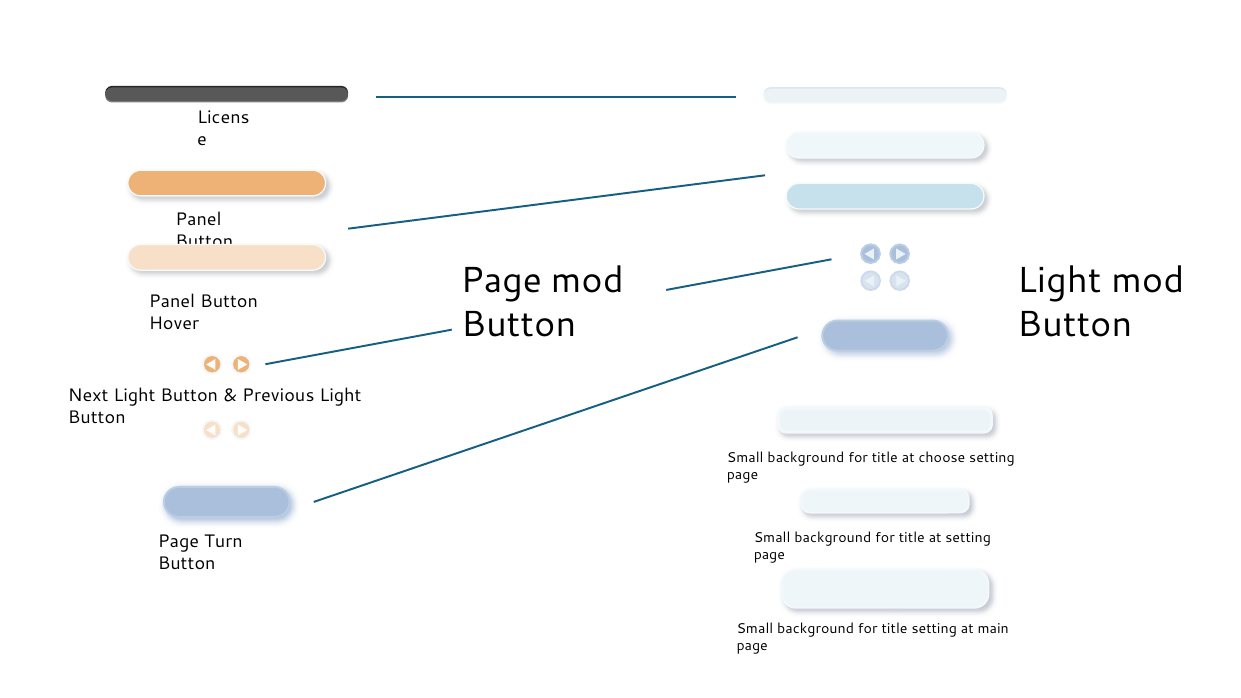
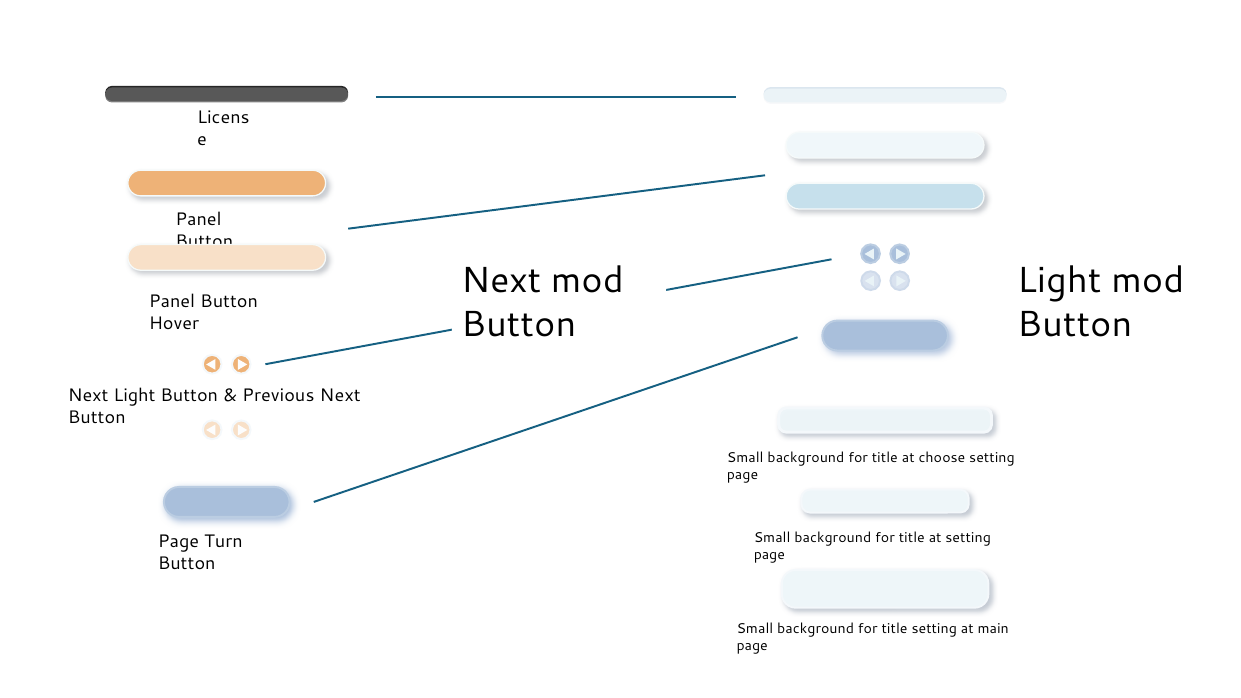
Page at (501, 281): Page -> Next
Previous Light: Light -> Next
